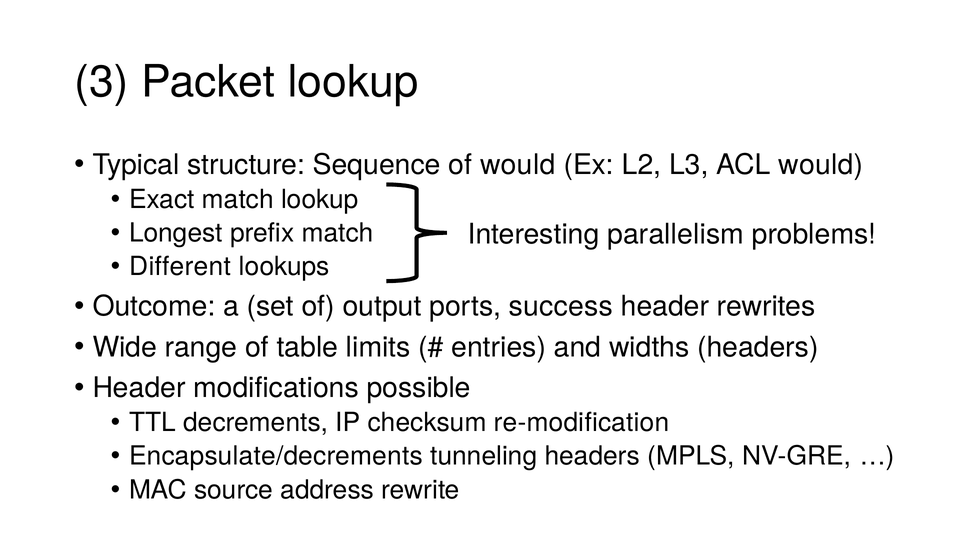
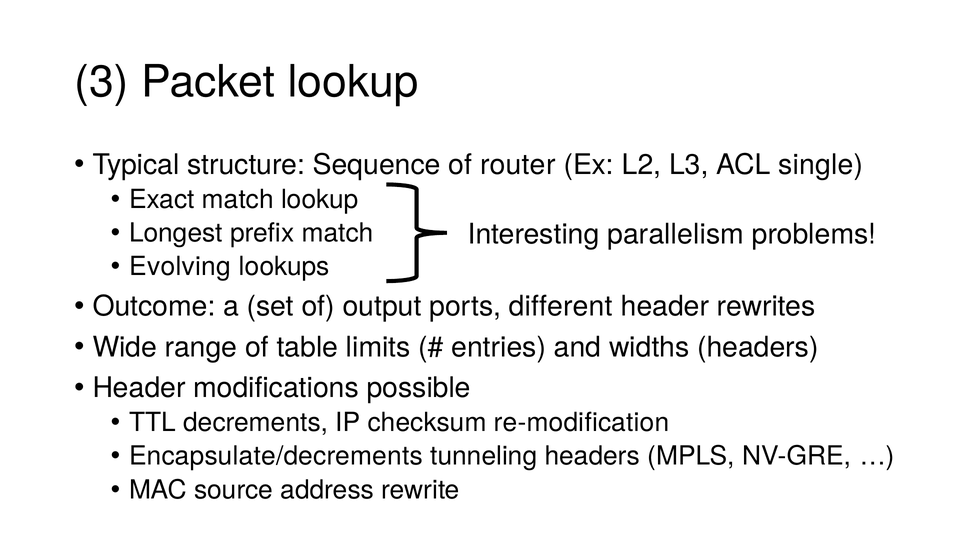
of would: would -> router
ACL would: would -> single
Different: Different -> Evolving
success: success -> different
